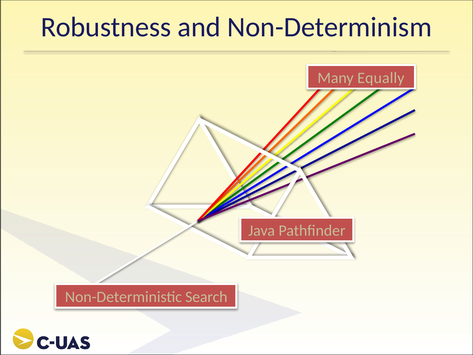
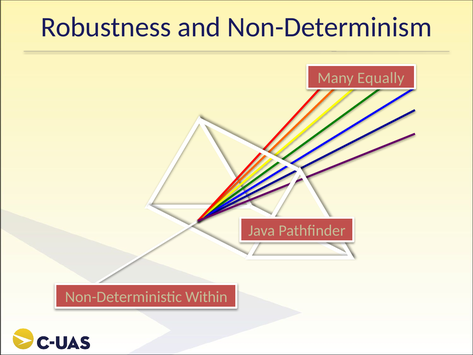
Search: Search -> Within
